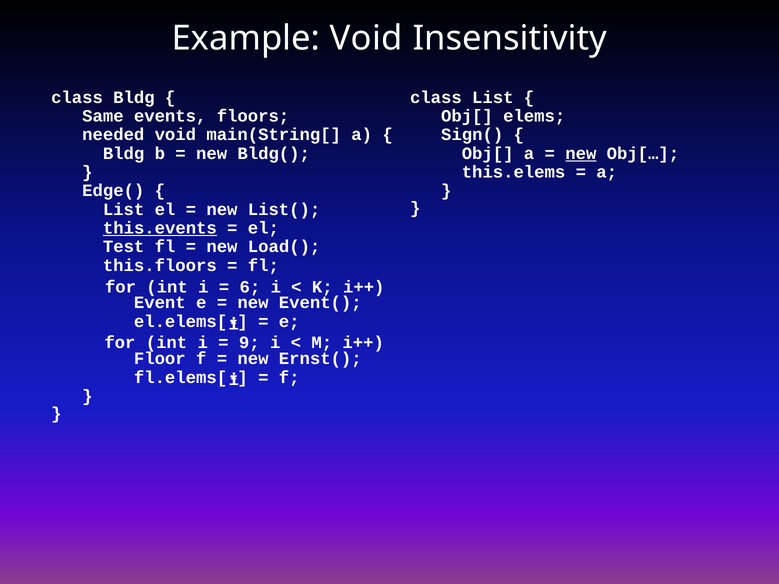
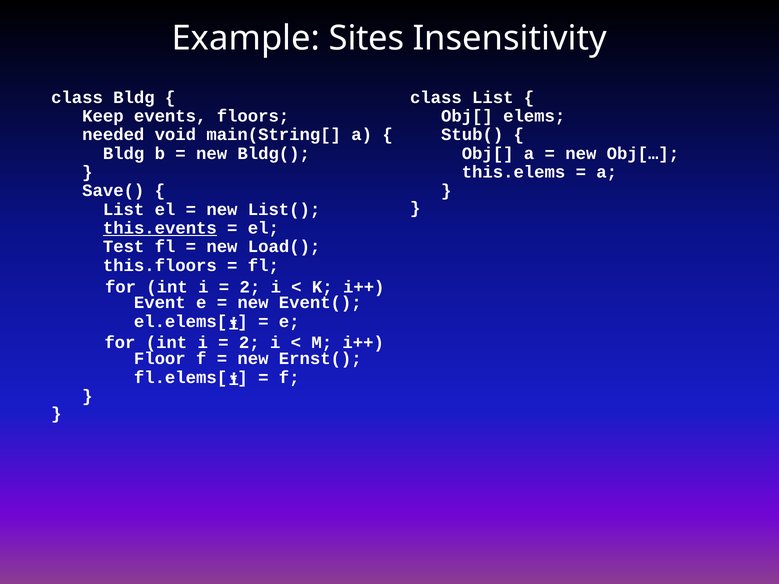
Example Void: Void -> Sites
Same: Same -> Keep
Sign(: Sign( -> Stub(
new at (581, 153) underline: present -> none
Edge(: Edge( -> Save(
6 at (250, 287): 6 -> 2
9 at (249, 343): 9 -> 2
